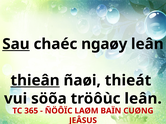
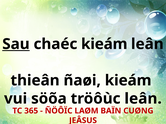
chaéc ngaøy: ngaøy -> kieám
thieân underline: present -> none
ñaøi thieát: thieát -> kieám
